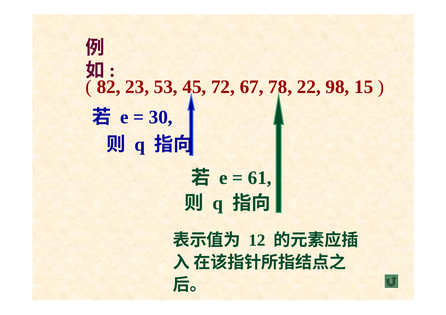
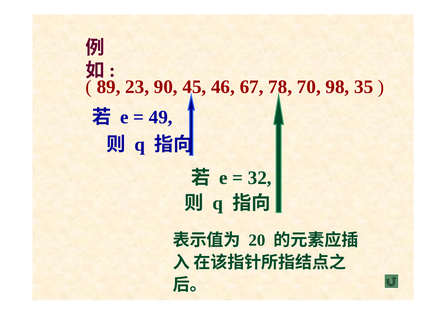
82: 82 -> 89
53: 53 -> 90
72: 72 -> 46
22: 22 -> 70
15: 15 -> 35
30: 30 -> 49
61: 61 -> 32
12: 12 -> 20
